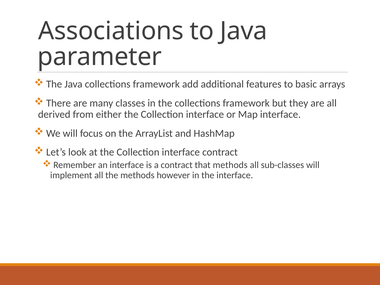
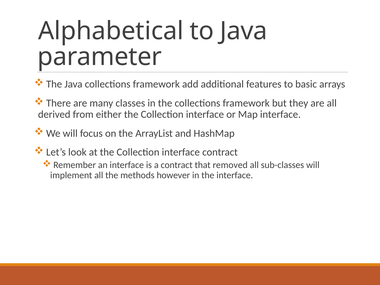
Associations: Associations -> Alphabetical
that methods: methods -> removed
